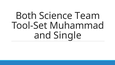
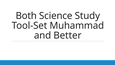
Team: Team -> Study
Single: Single -> Better
